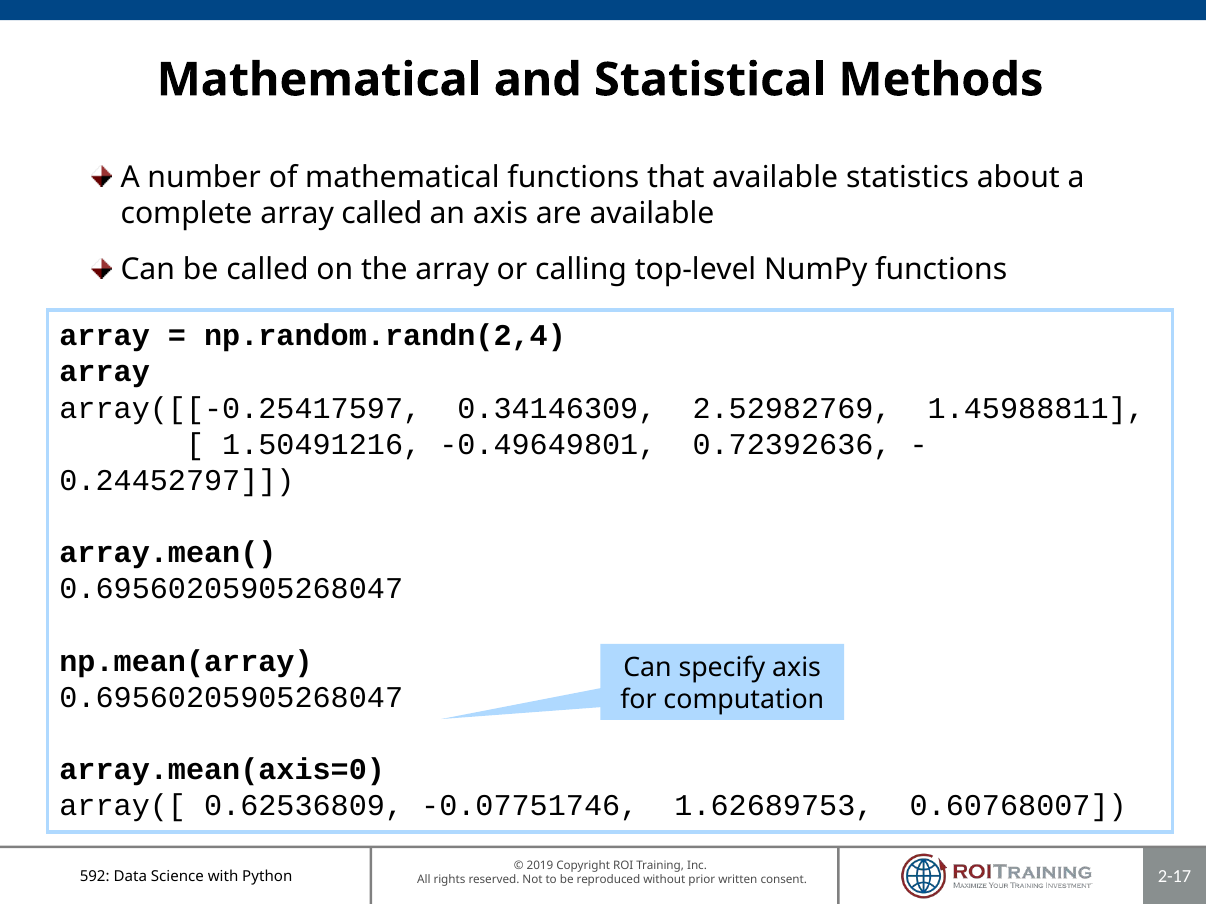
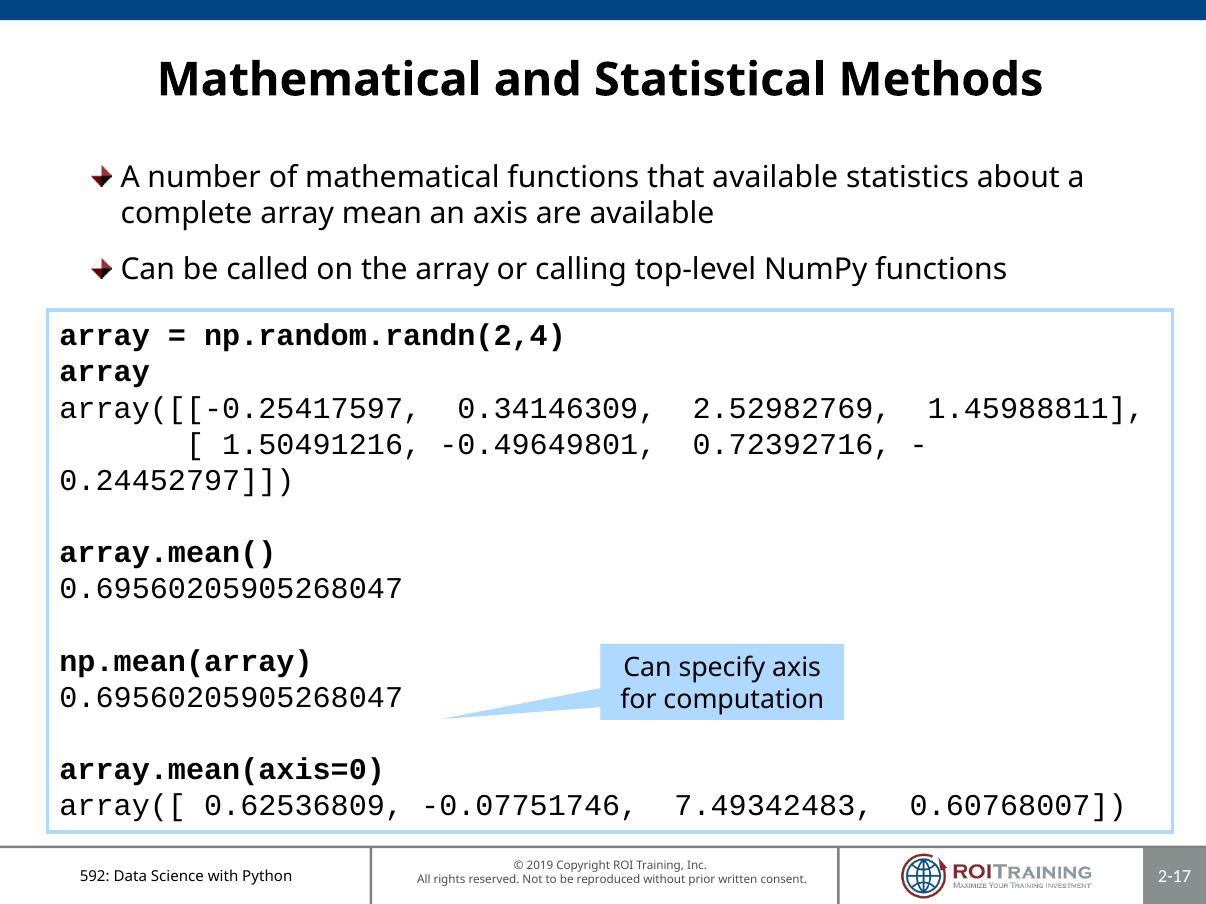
array called: called -> mean
0.72392636: 0.72392636 -> 0.72392716
1.62689753: 1.62689753 -> 7.49342483
